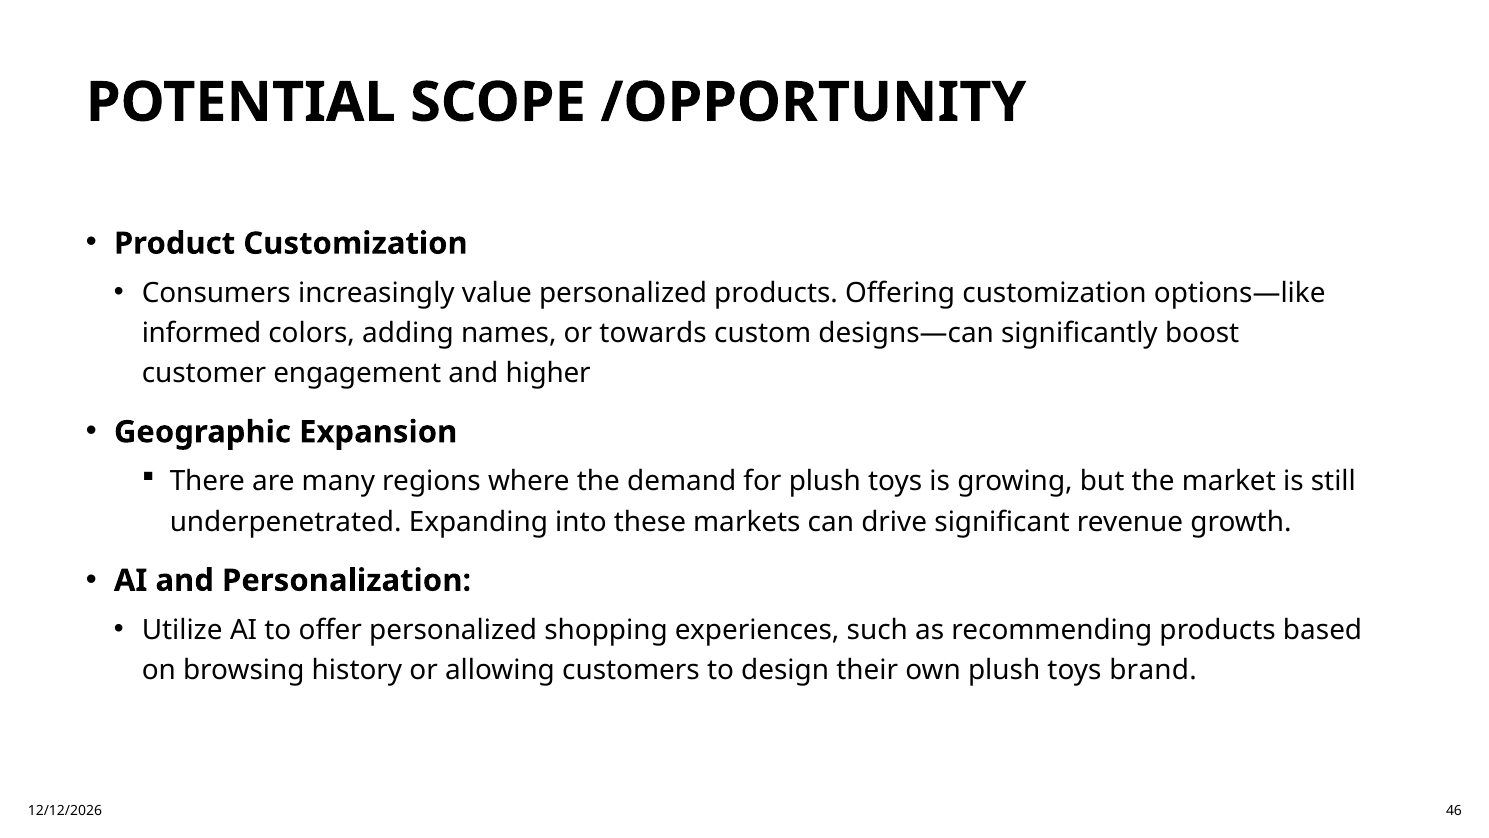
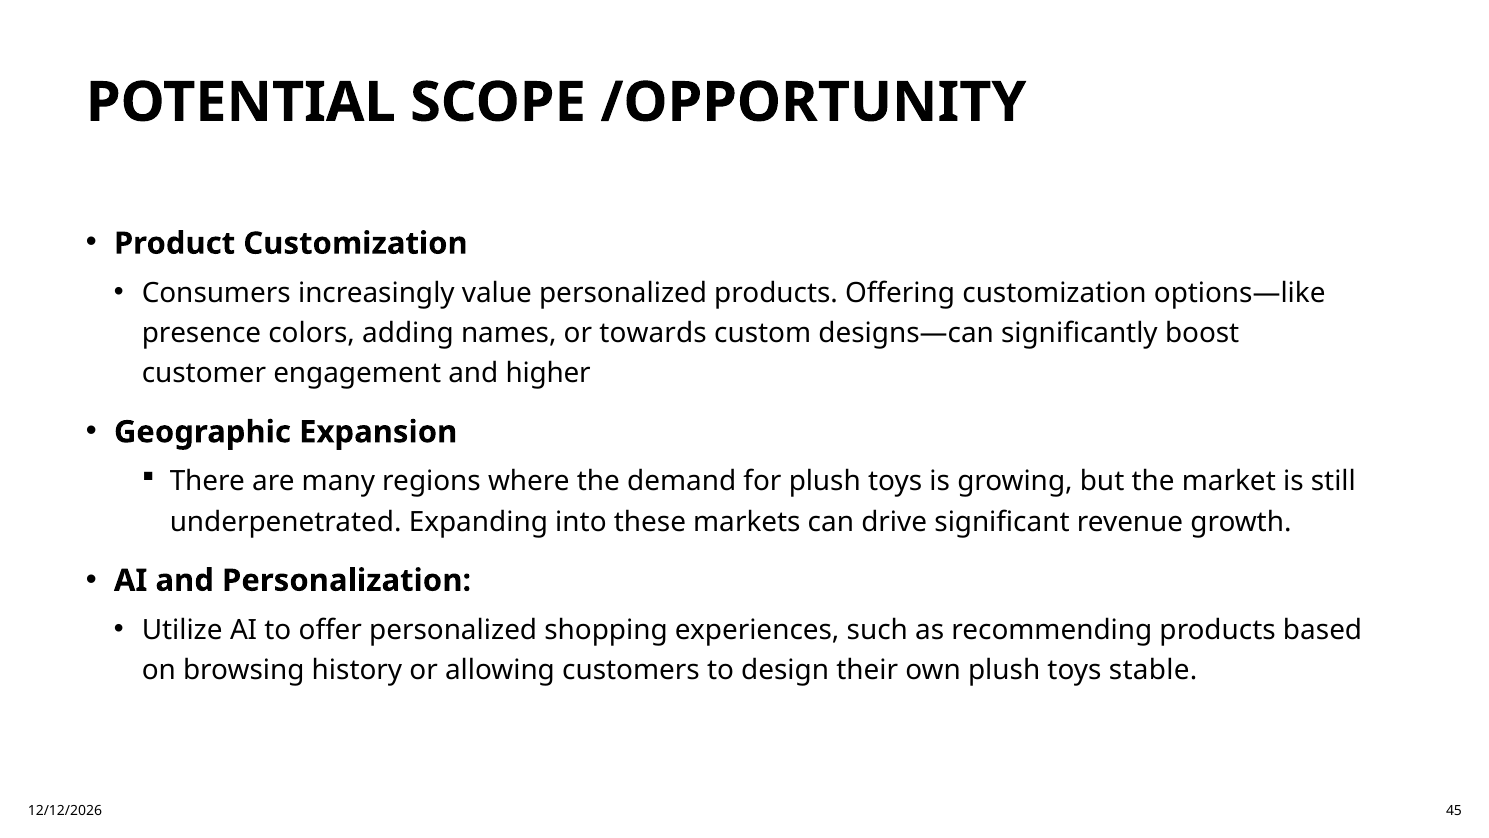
informed: informed -> presence
brand: brand -> stable
46: 46 -> 45
